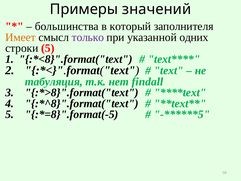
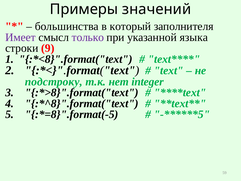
Имеет colour: orange -> purple
одних: одних -> языка
строки 5: 5 -> 9
табуляция: табуляция -> подстроку
findall: findall -> integer
